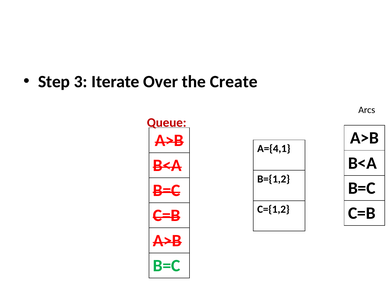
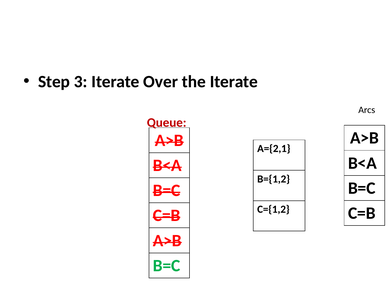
the Create: Create -> Iterate
A={4,1: A={4,1 -> A={2,1
